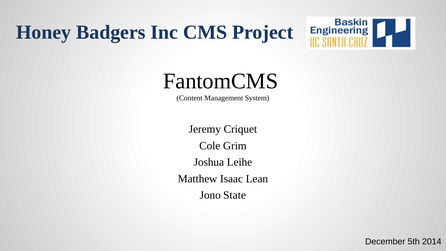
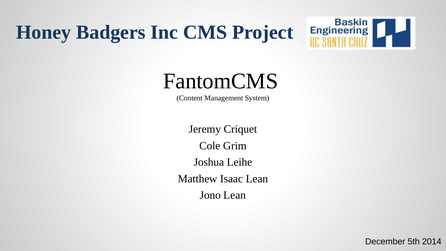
Jono State: State -> Lean
